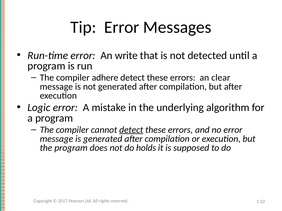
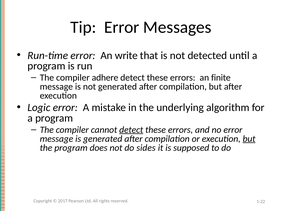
clear: clear -> finite
but at (249, 139) underline: none -> present
holds: holds -> sides
